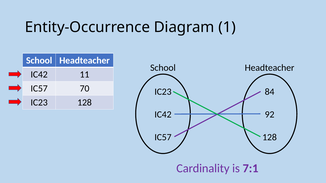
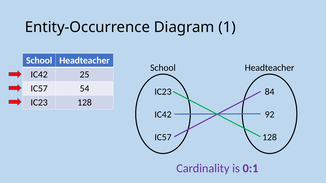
11: 11 -> 25
70: 70 -> 54
7:1: 7:1 -> 0:1
